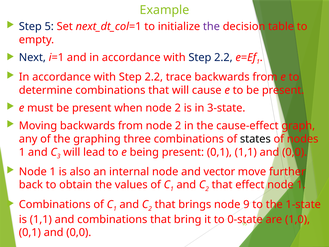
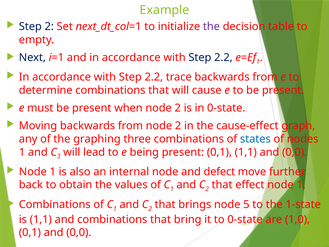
Step 5: 5 -> 2
in 3-state: 3-state -> 0-state
states colour: black -> blue
vector: vector -> defect
9: 9 -> 5
